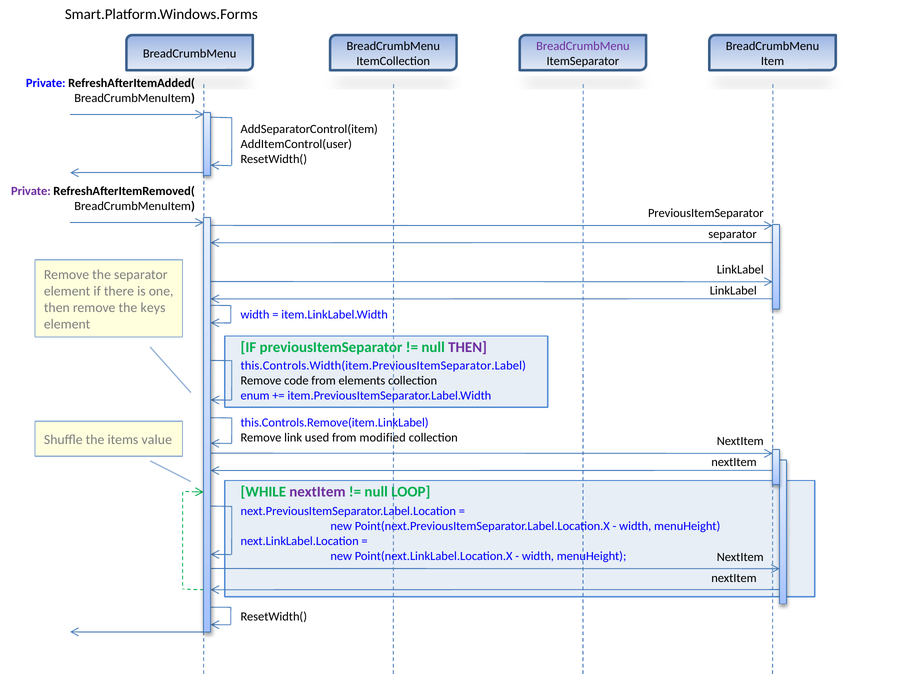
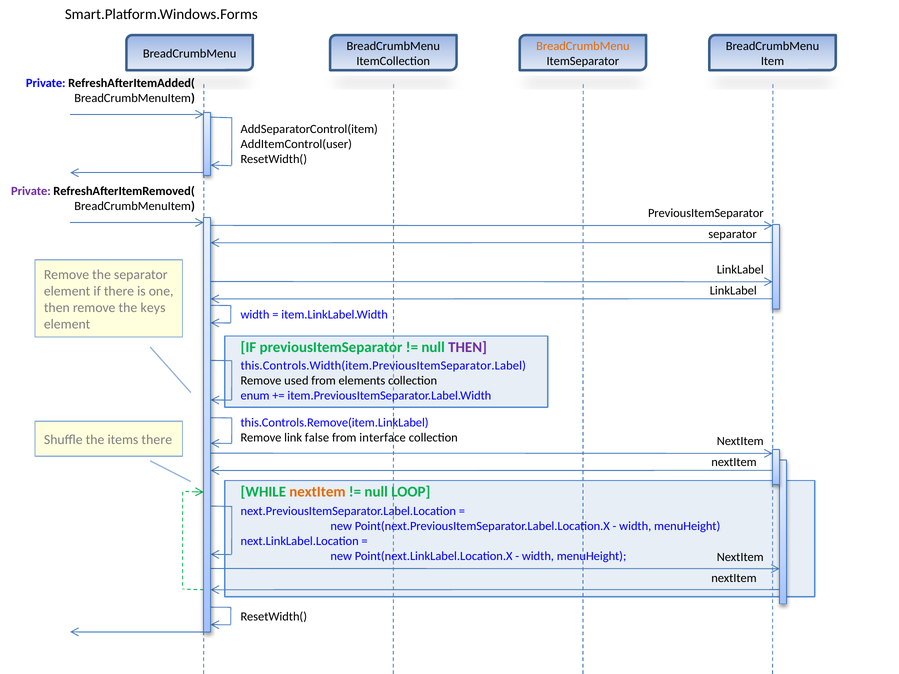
BreadCrumbMenu at (583, 46) colour: purple -> orange
code: code -> used
used: used -> false
modified: modified -> interface
items value: value -> there
nextItem at (317, 492) colour: purple -> orange
